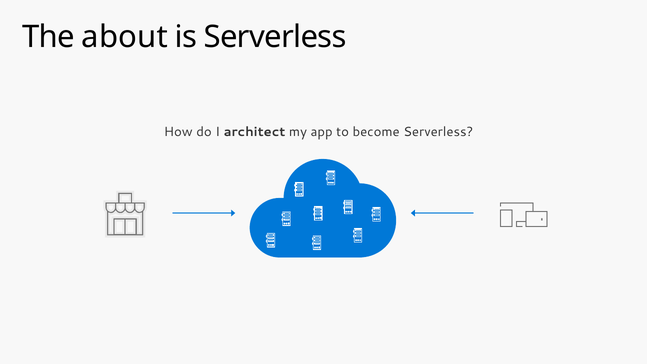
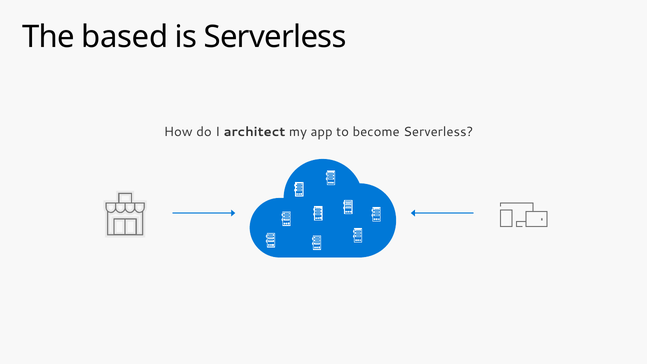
about: about -> based
